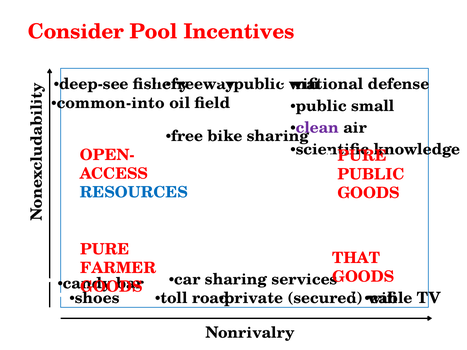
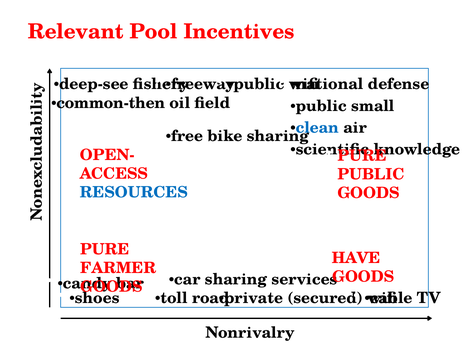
Consider: Consider -> Relevant
common-into: common-into -> common-then
clean colour: purple -> blue
THAT: THAT -> HAVE
